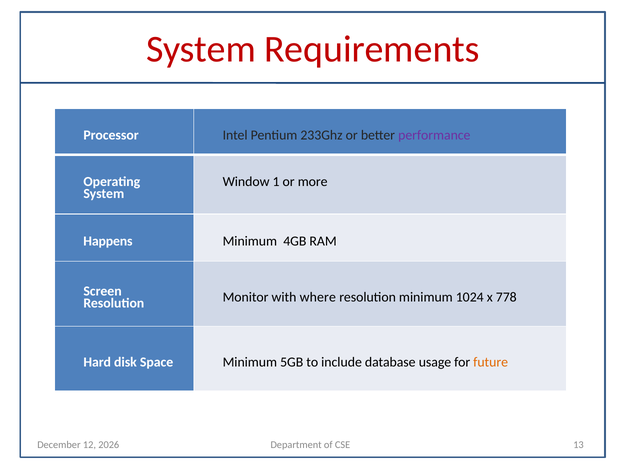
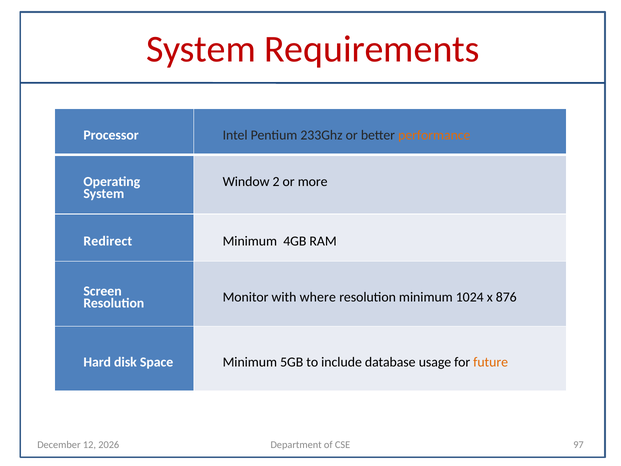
performance colour: purple -> orange
1: 1 -> 2
Happens: Happens -> Redirect
778: 778 -> 876
13: 13 -> 97
